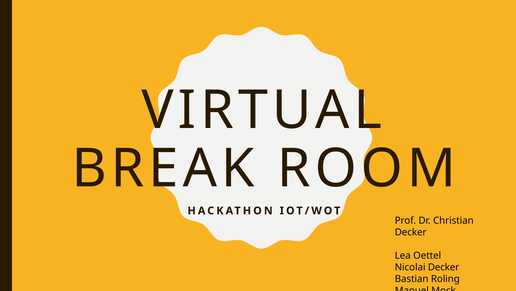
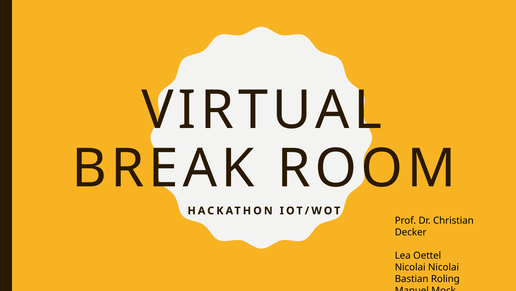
Nicolai Decker: Decker -> Nicolai
